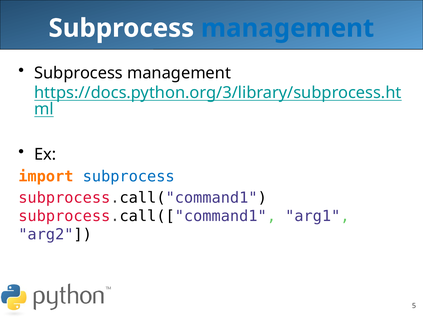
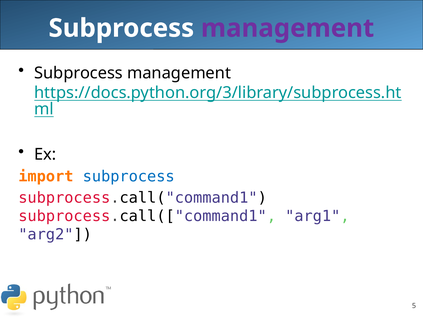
management at (288, 28) colour: blue -> purple
